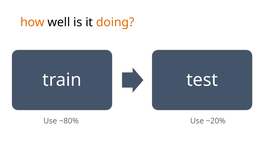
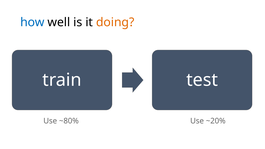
how colour: orange -> blue
